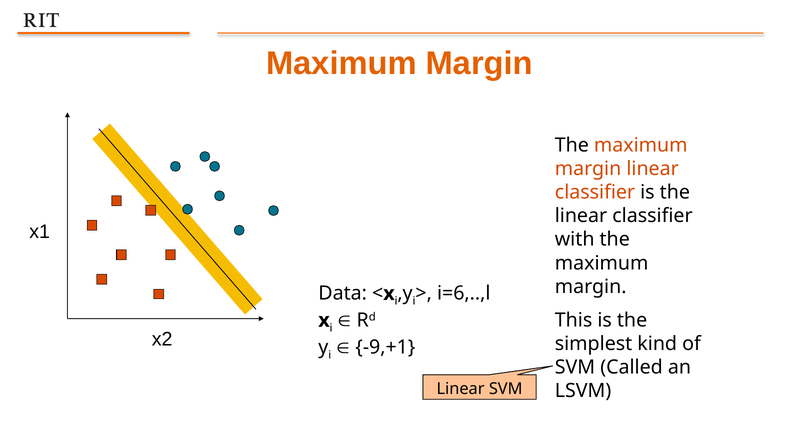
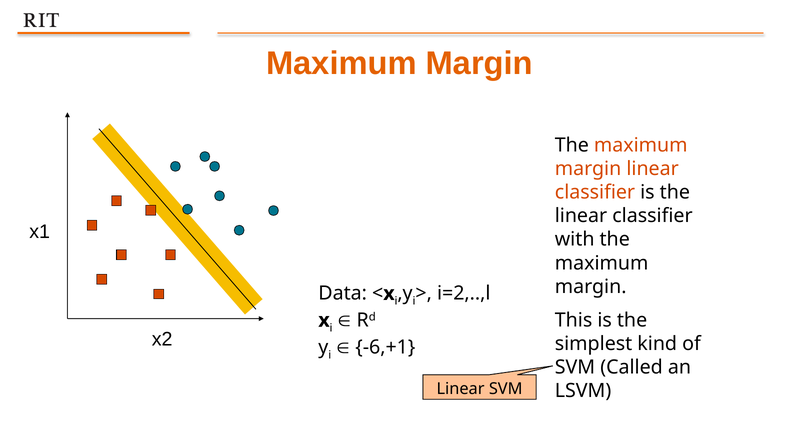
i=6,..,l: i=6,..,l -> i=2,..,l
-9,+1: -9,+1 -> -6,+1
